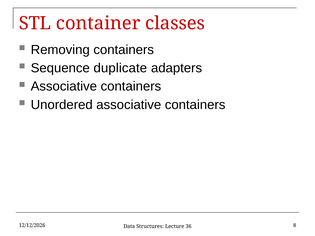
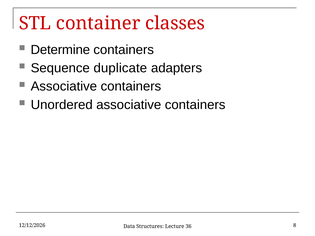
Removing: Removing -> Determine
